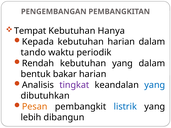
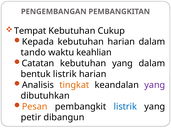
Hanya: Hanya -> Cukup
periodik: periodik -> keahlian
Rendah: Rendah -> Catatan
bentuk bakar: bakar -> listrik
tingkat colour: purple -> orange
yang at (155, 85) colour: blue -> purple
lebih: lebih -> petir
